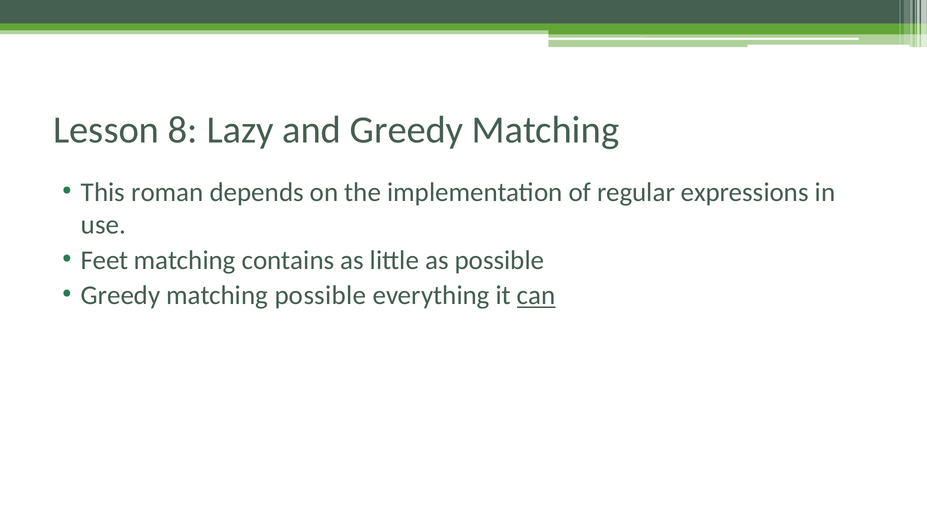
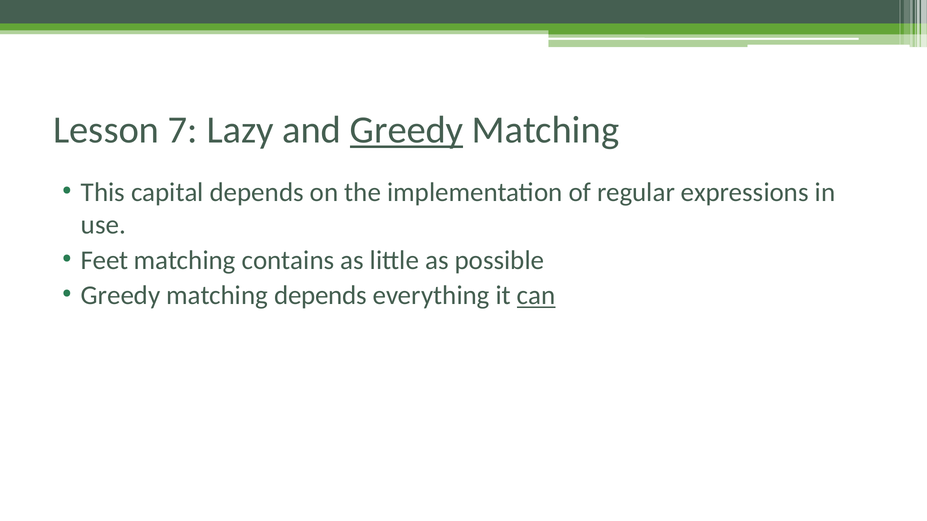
8: 8 -> 7
Greedy at (407, 130) underline: none -> present
roman: roman -> capital
matching possible: possible -> depends
